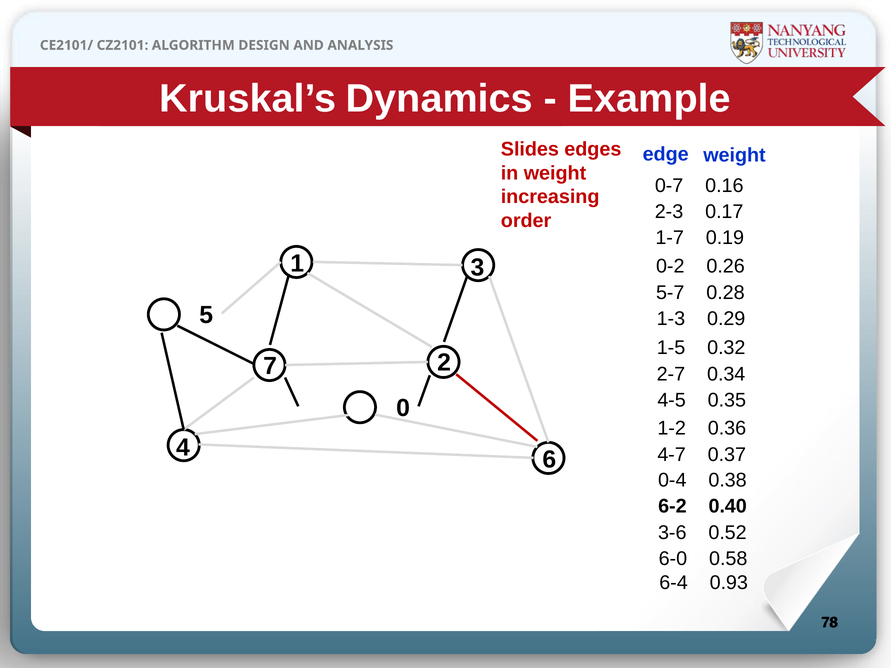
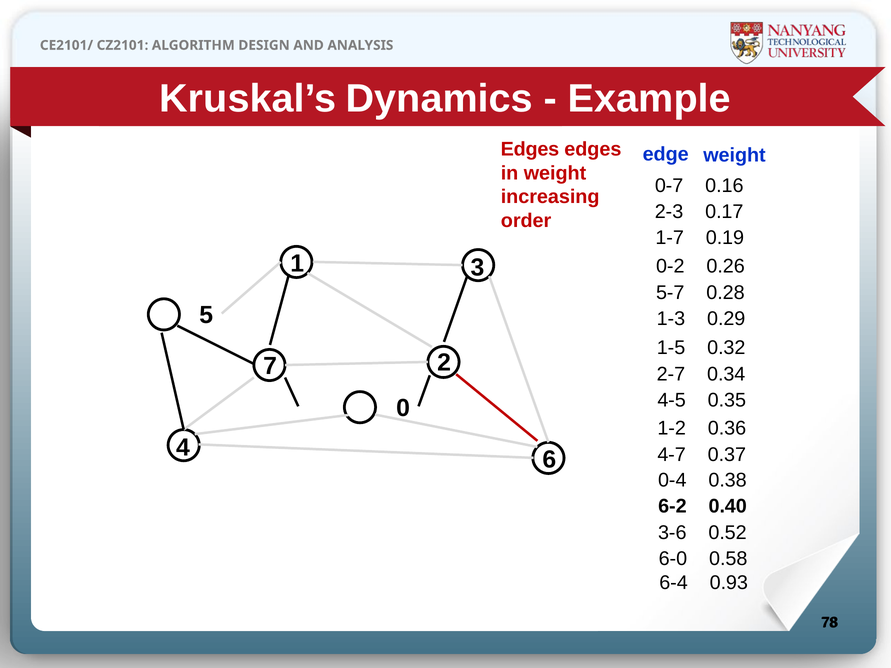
Slides at (530, 149): Slides -> Edges
